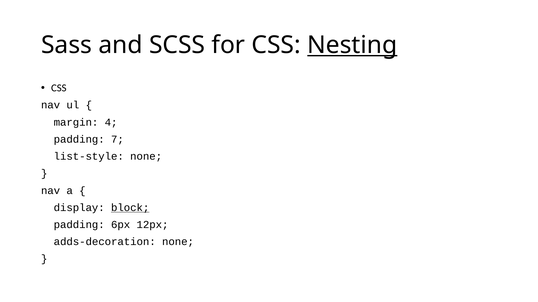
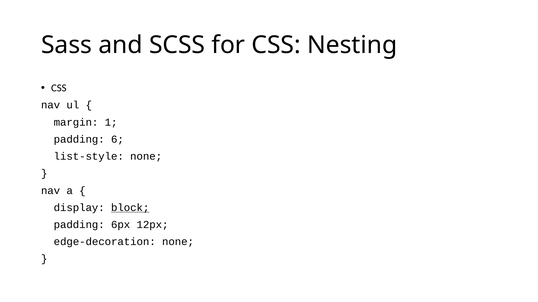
Nesting underline: present -> none
4: 4 -> 1
7: 7 -> 6
adds-decoration: adds-decoration -> edge-decoration
